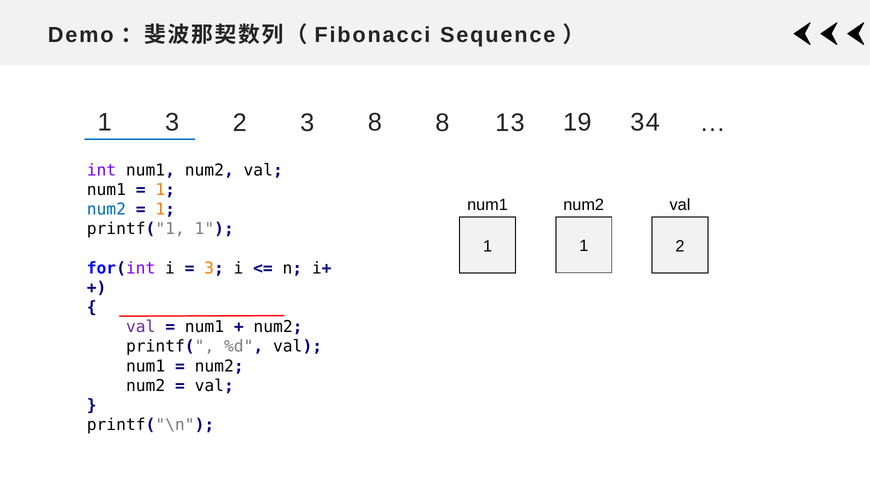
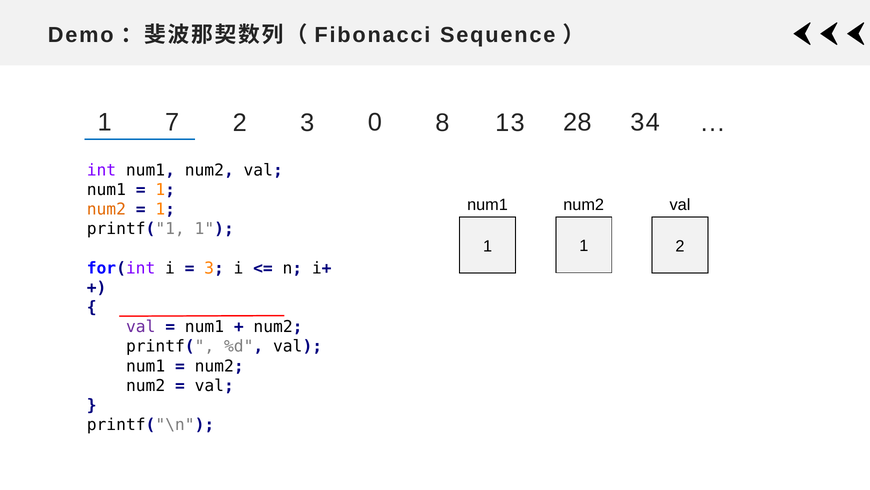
1 3: 3 -> 7
3 8: 8 -> 0
19: 19 -> 28
num2 at (106, 209) colour: blue -> orange
